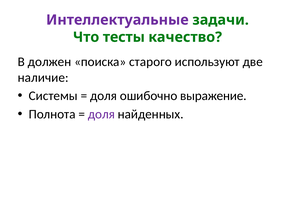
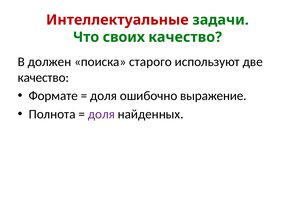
Интеллектуальные colour: purple -> red
тесты: тесты -> своих
наличие at (43, 78): наличие -> качество
Системы: Системы -> Формате
